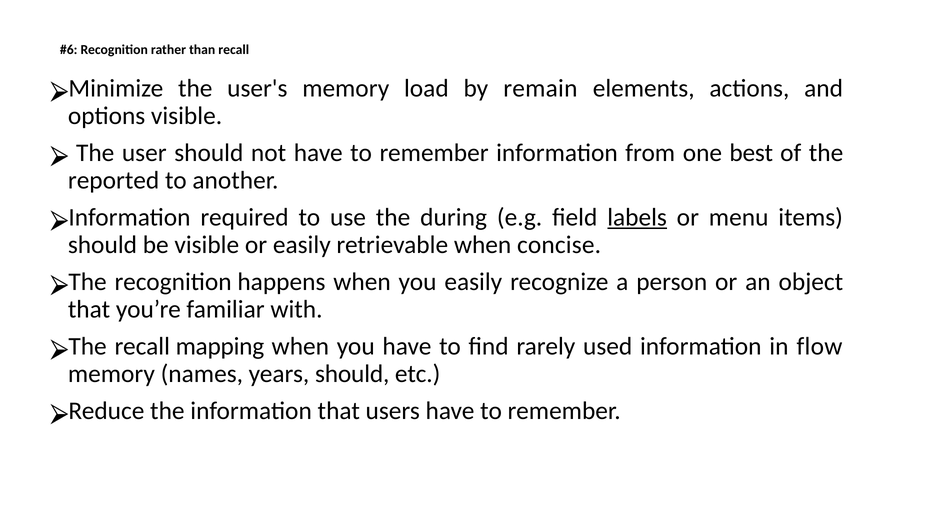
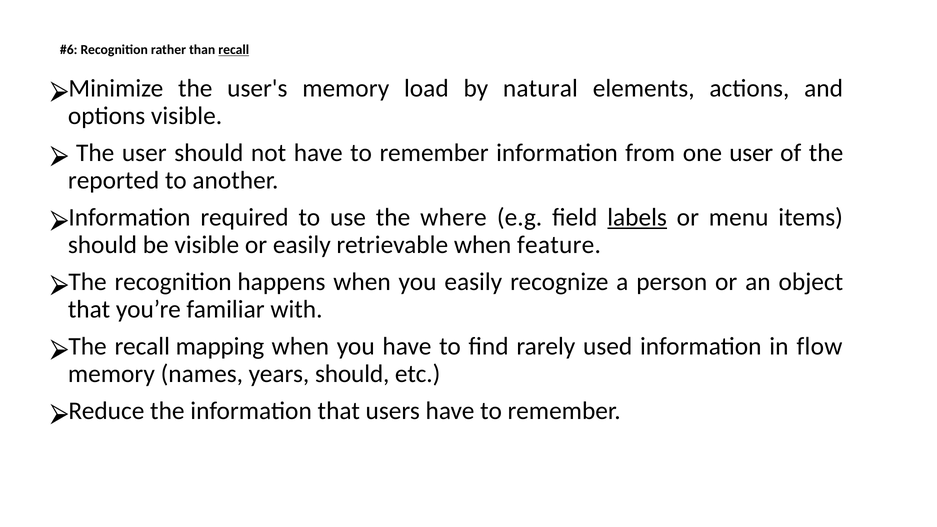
recall at (234, 50) underline: none -> present
remain: remain -> natural
one best: best -> user
during: during -> where
concise: concise -> feature
